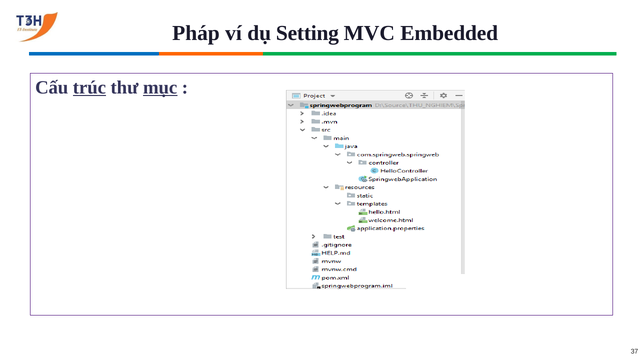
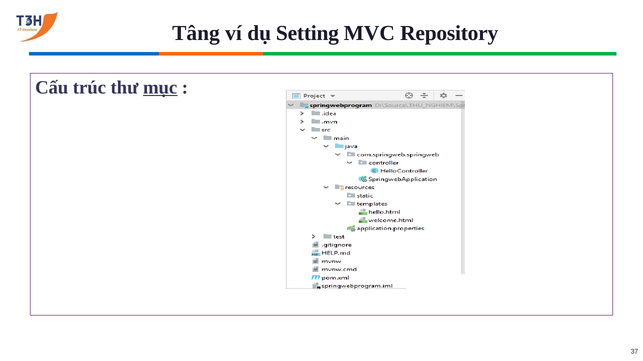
Pháp: Pháp -> Tâng
Embedded: Embedded -> Repository
trúc underline: present -> none
